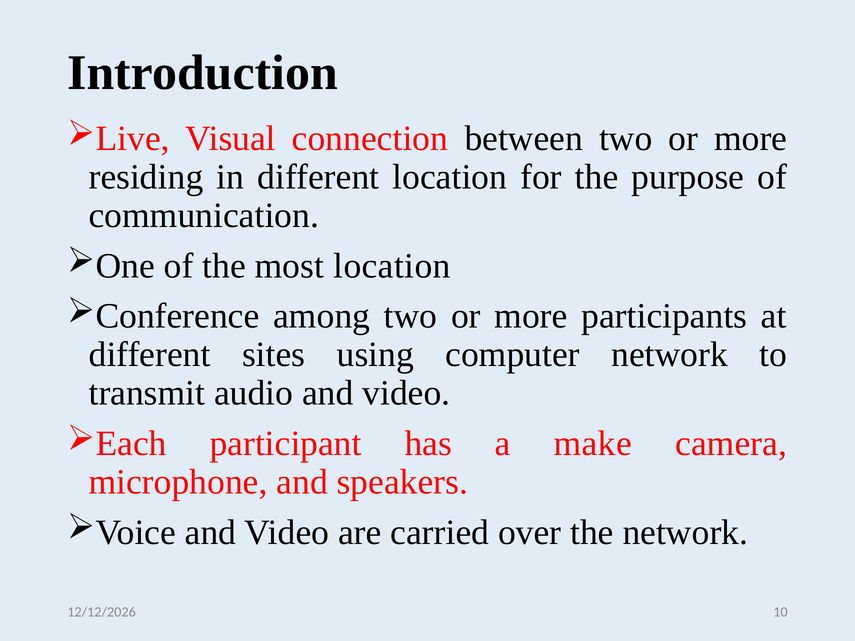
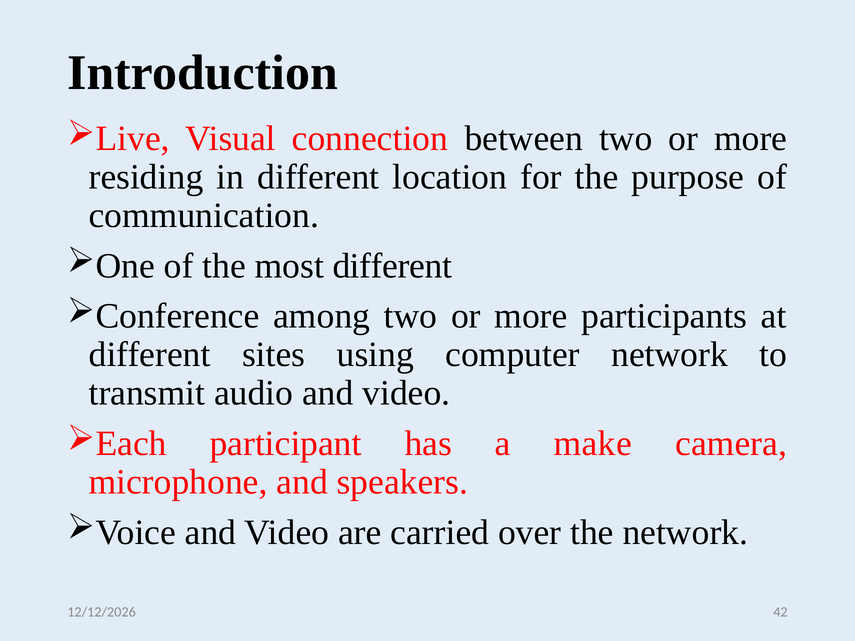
most location: location -> different
10: 10 -> 42
